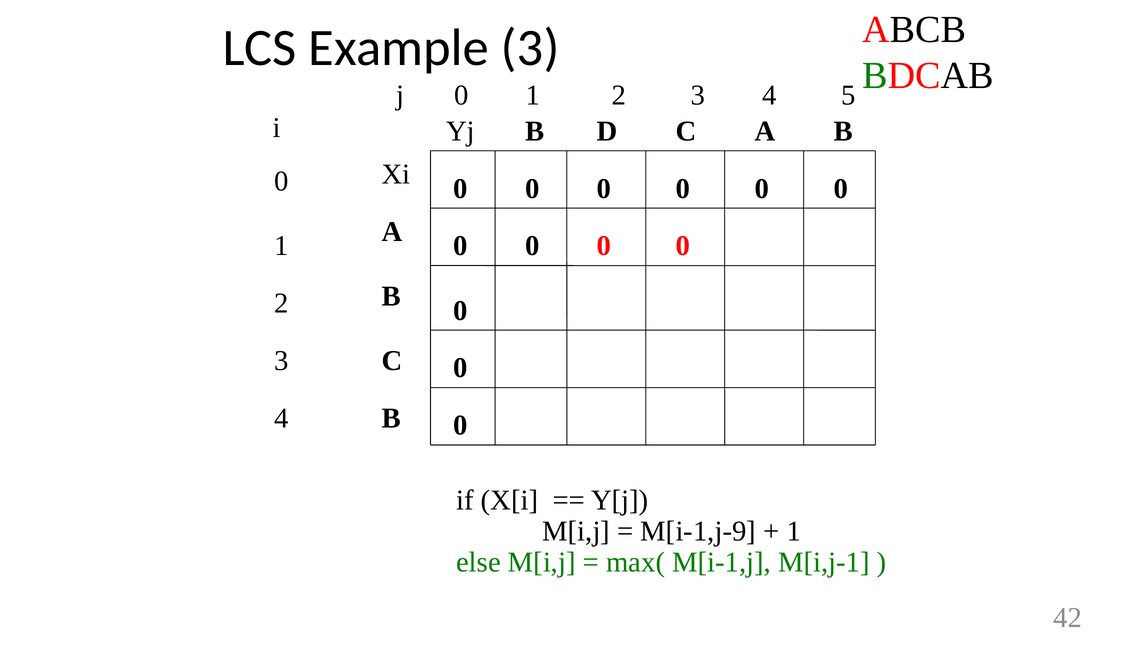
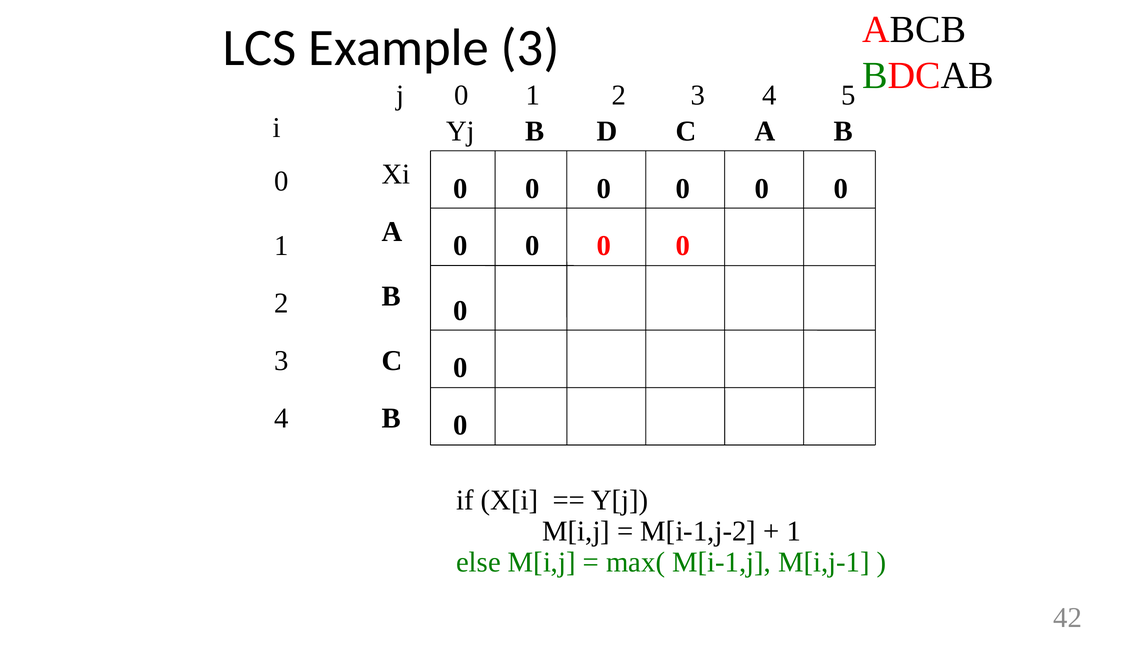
M[i-1,j-9: M[i-1,j-9 -> M[i-1,j-2
